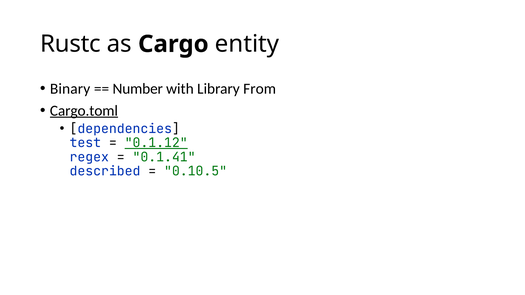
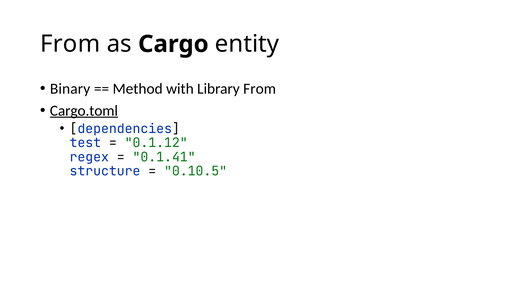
Rustc at (70, 44): Rustc -> From
Number: Number -> Method
0.1.12 underline: present -> none
described: described -> structure
